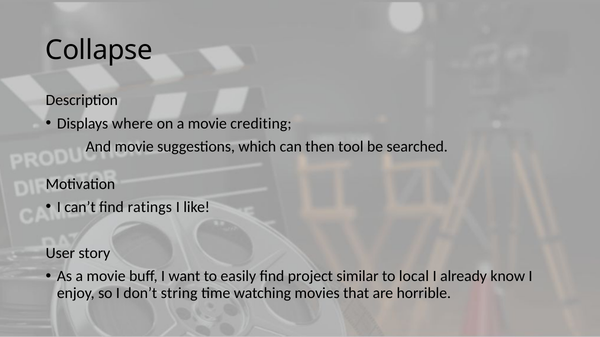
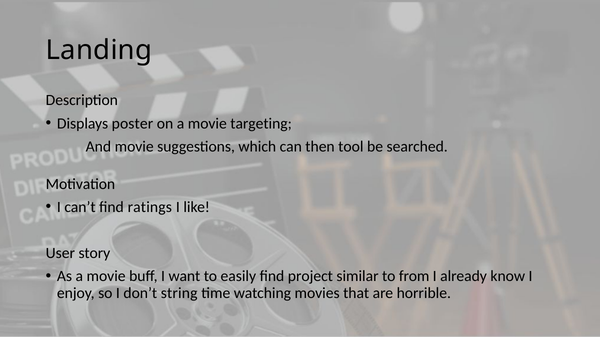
Collapse: Collapse -> Landing
where: where -> poster
crediting: crediting -> targeting
local: local -> from
